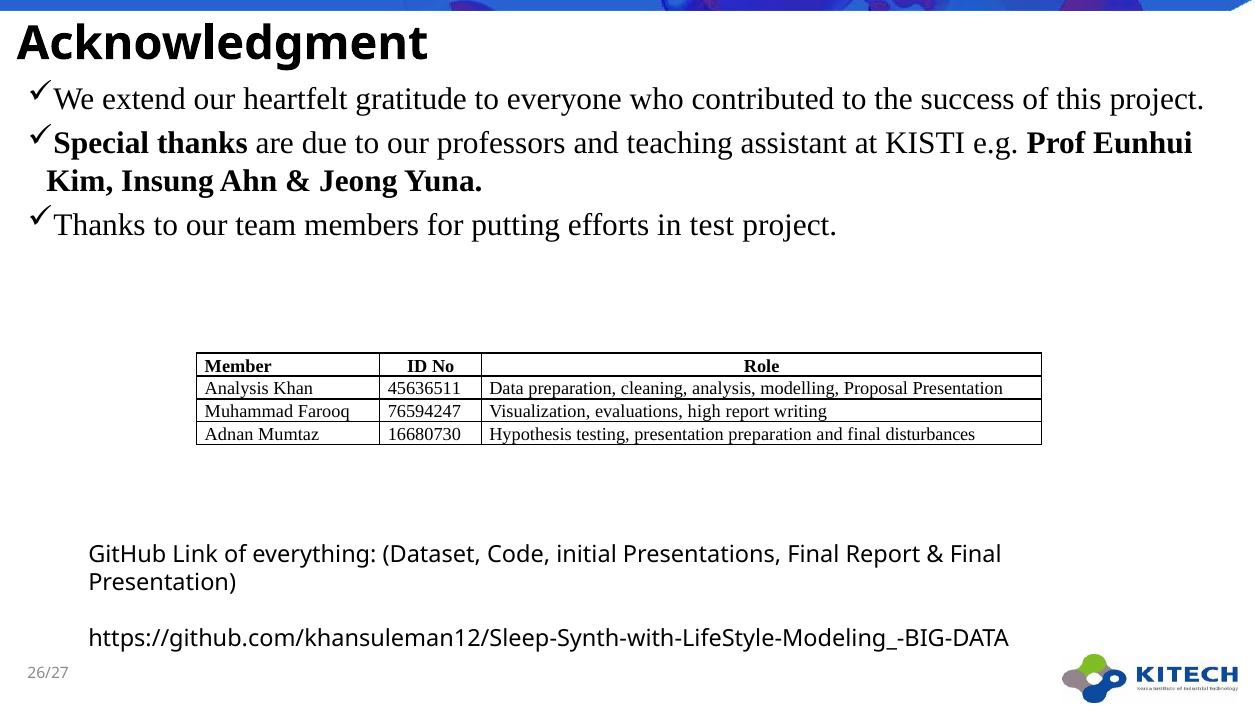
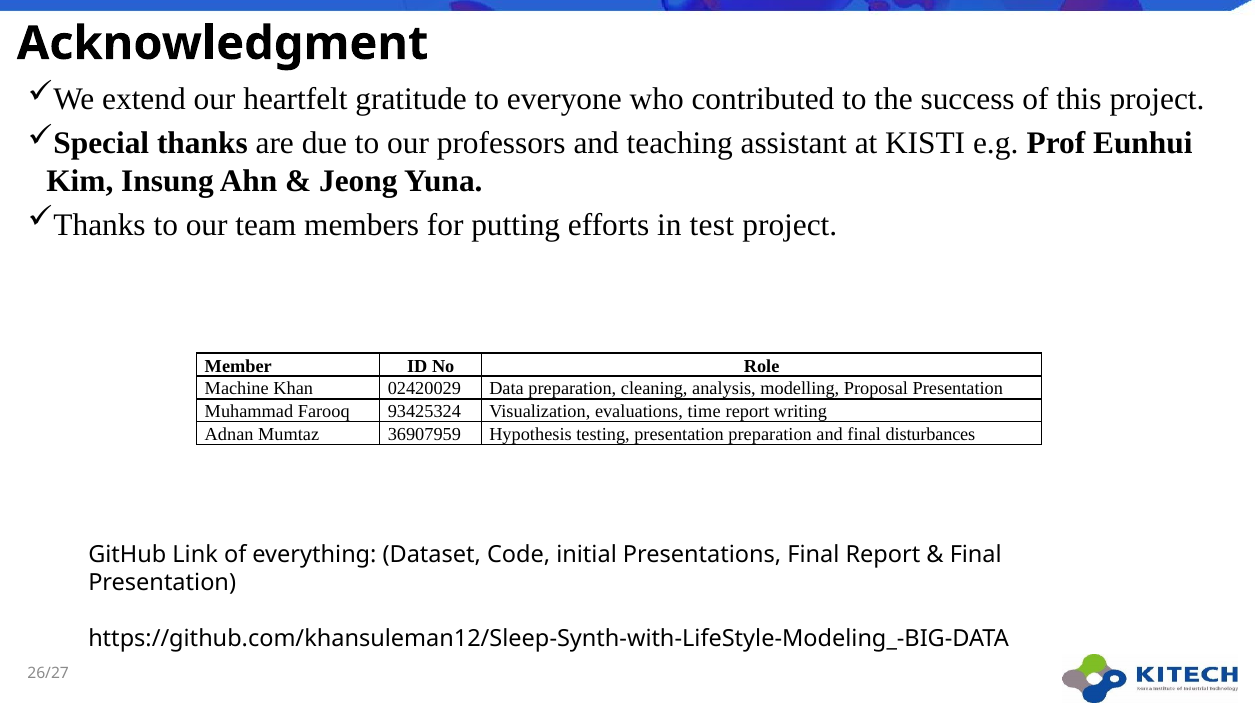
Analysis at (237, 389): Analysis -> Machine
45636511: 45636511 -> 02420029
76594247: 76594247 -> 93425324
high: high -> time
16680730: 16680730 -> 36907959
